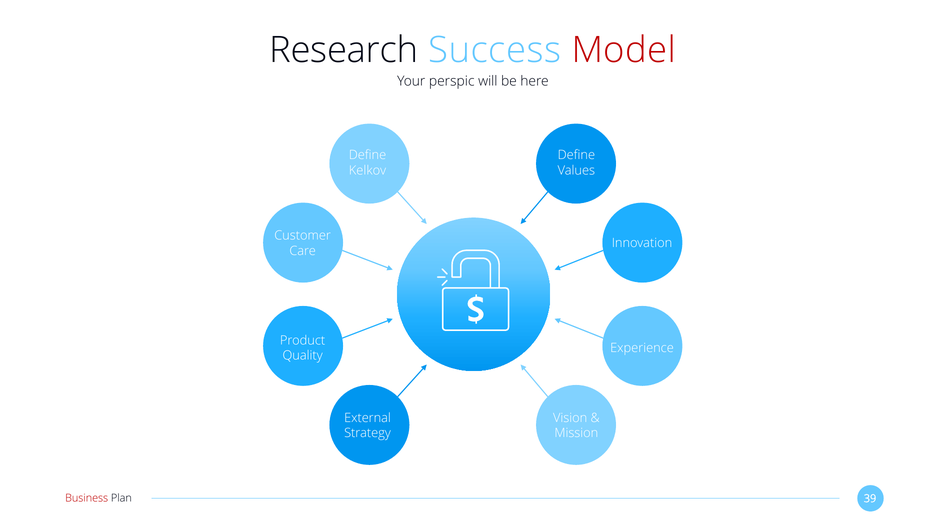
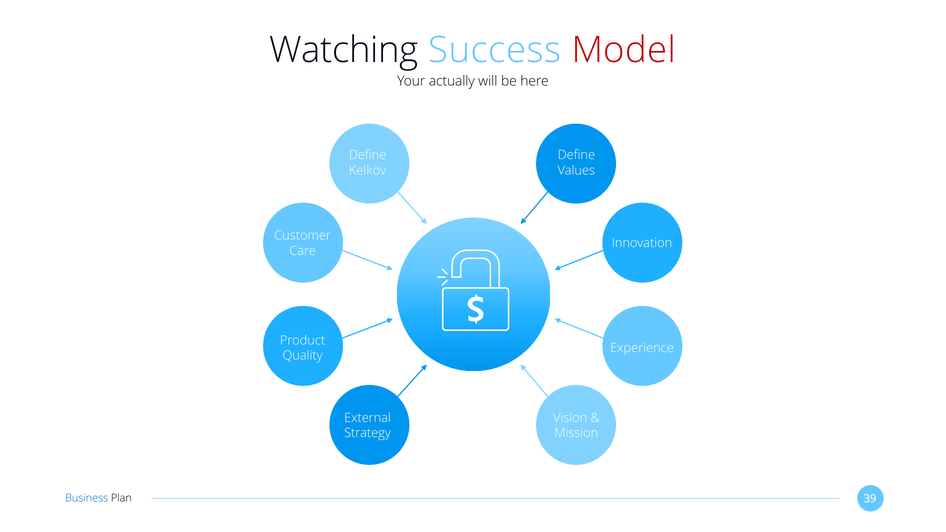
Research: Research -> Watching
perspic: perspic -> actually
Business colour: red -> blue
